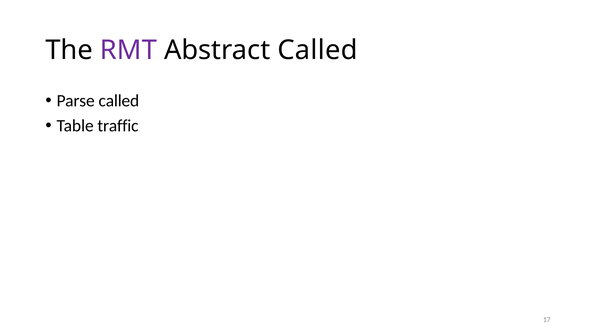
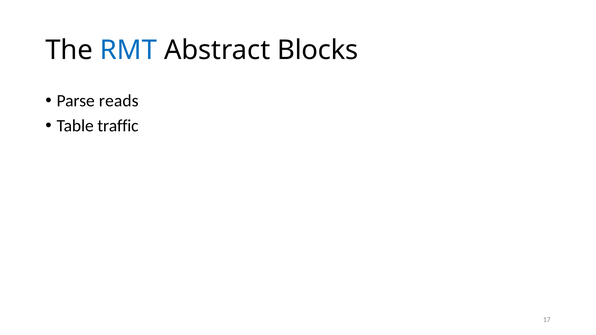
RMT colour: purple -> blue
Abstract Called: Called -> Blocks
Parse called: called -> reads
